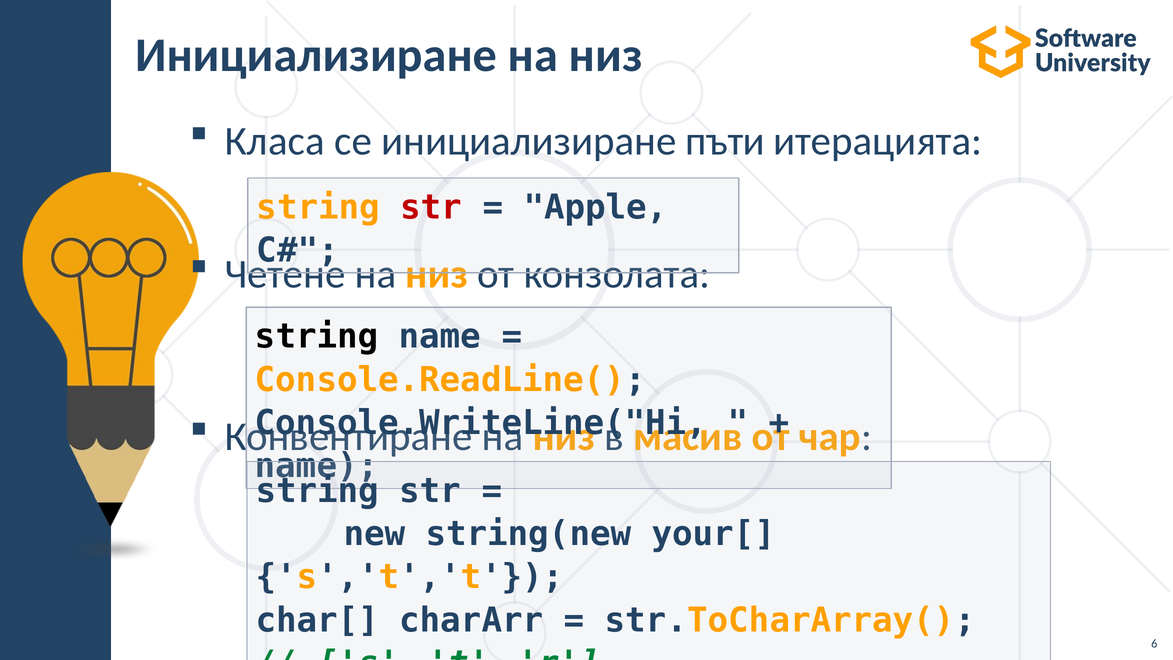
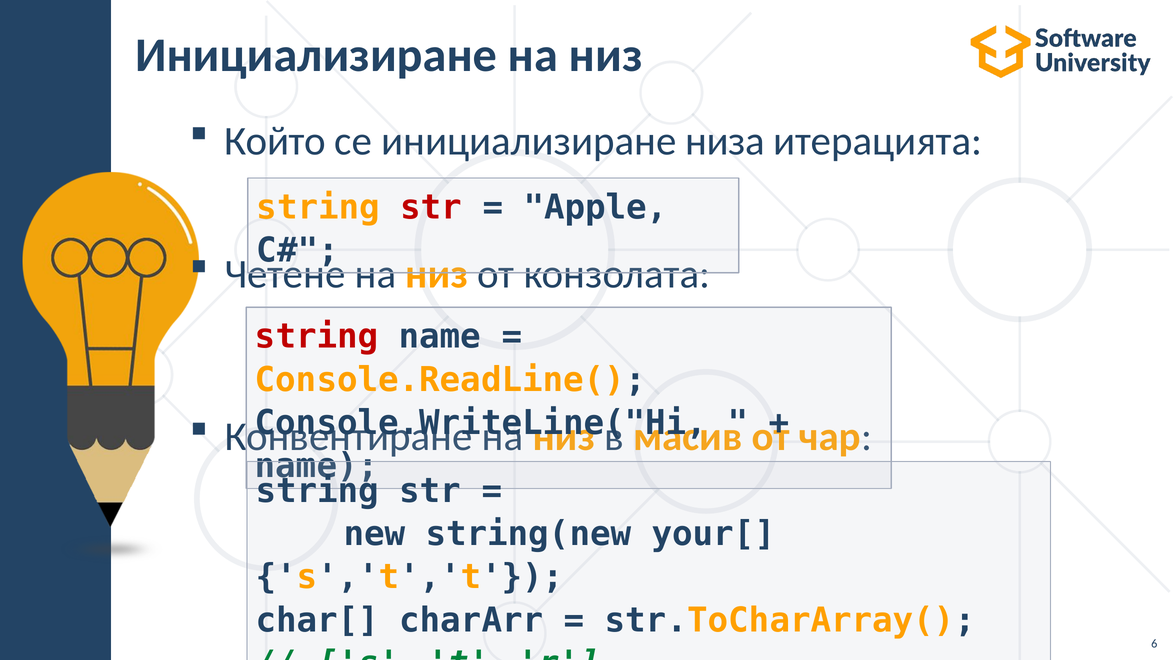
Класа: Класа -> Който
пъти: пъти -> низа
string at (317, 337) colour: black -> red
